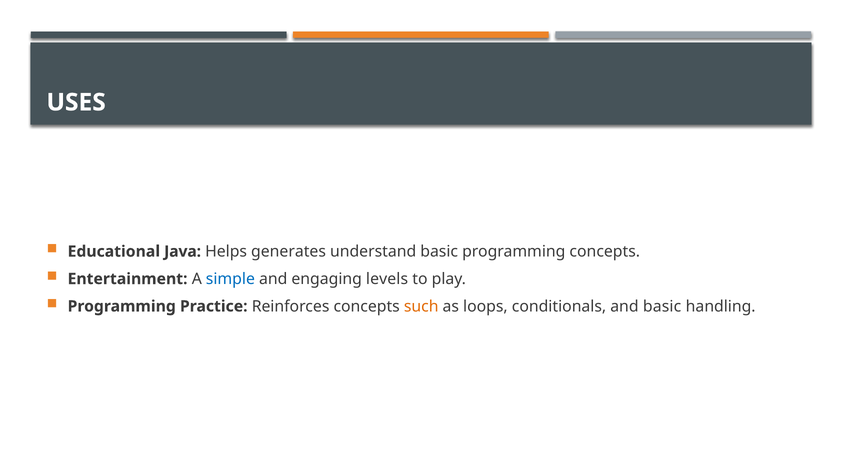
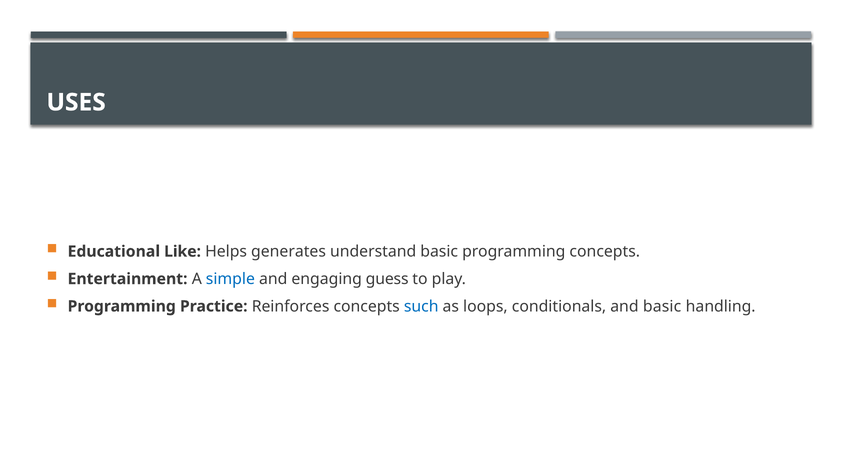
Java: Java -> Like
levels: levels -> guess
such colour: orange -> blue
